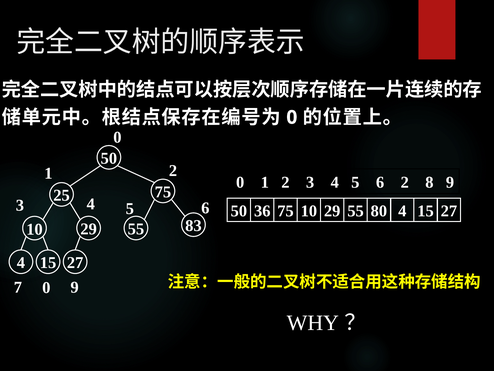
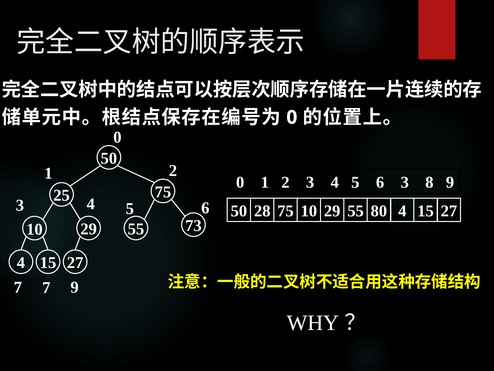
6 2: 2 -> 3
36: 36 -> 28
83: 83 -> 73
7 0: 0 -> 7
